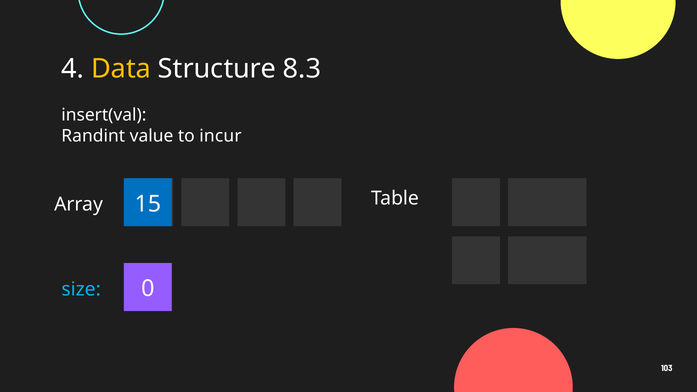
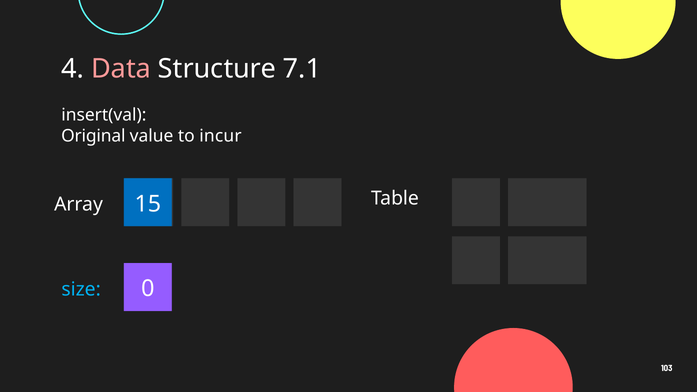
Data colour: yellow -> pink
8.3: 8.3 -> 7.1
Randint: Randint -> Original
